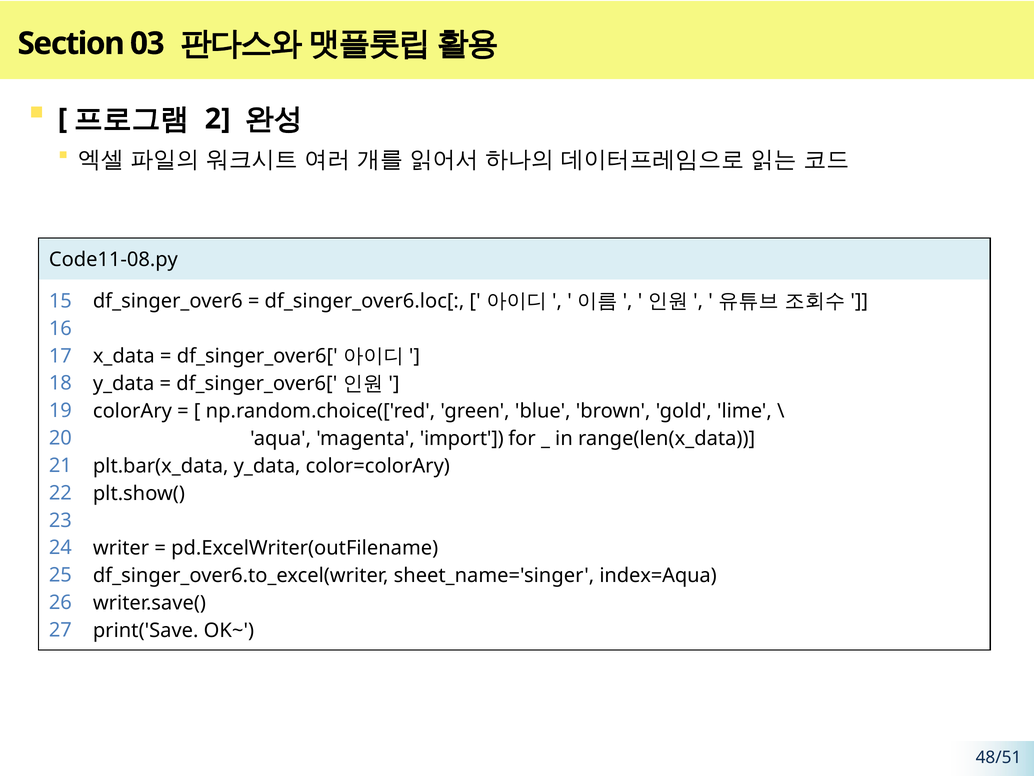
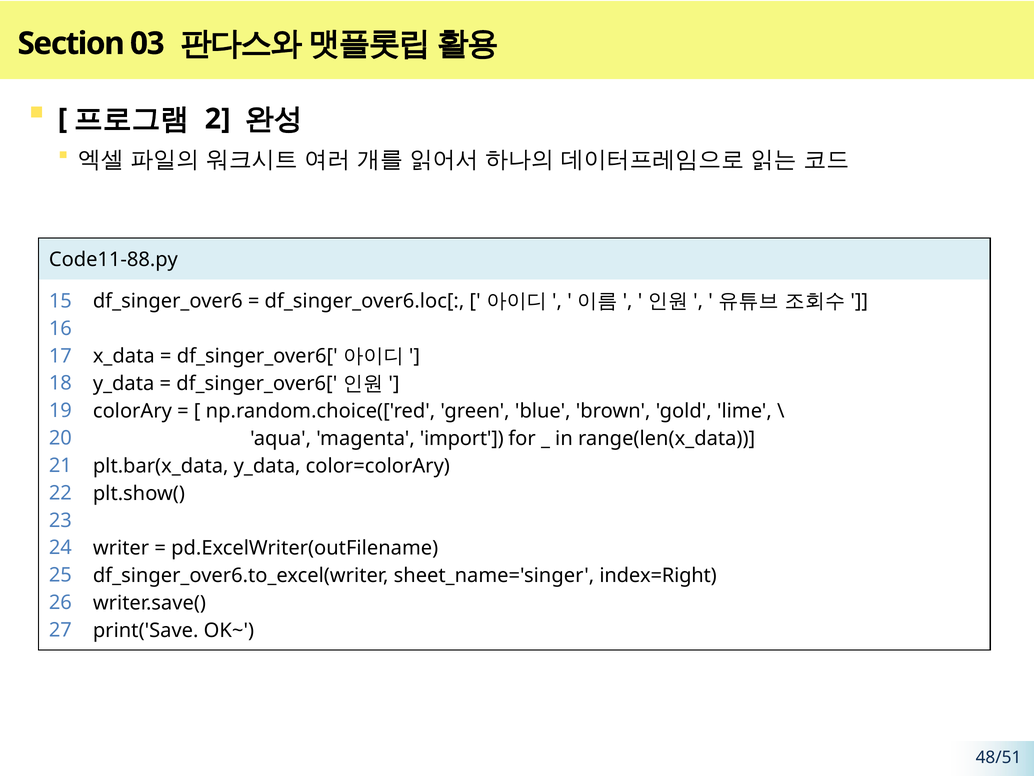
Code11-08.py: Code11-08.py -> Code11-88.py
index=Aqua: index=Aqua -> index=Right
